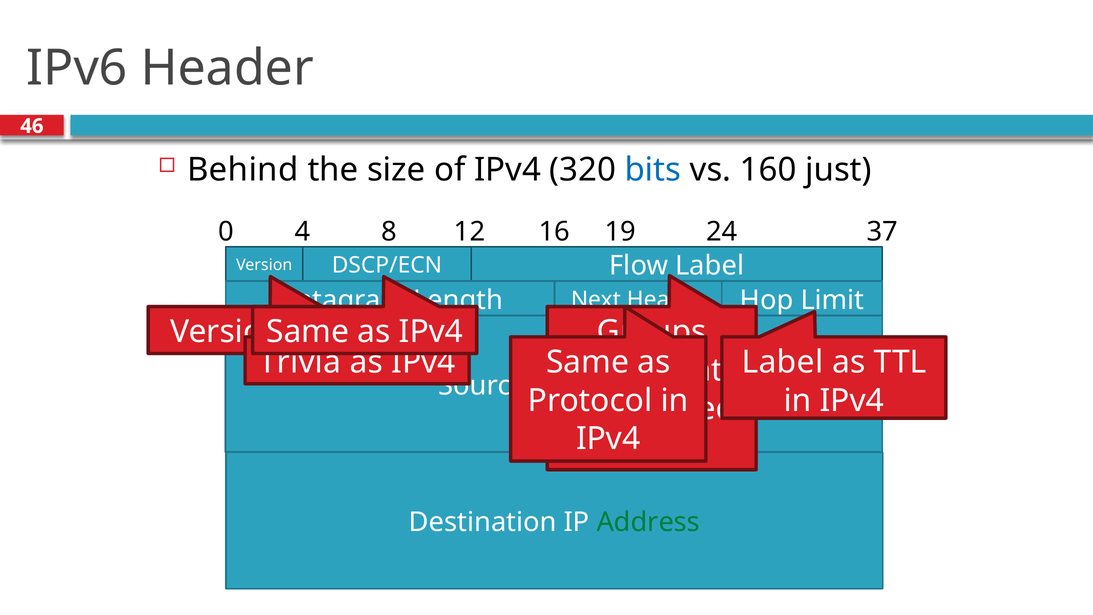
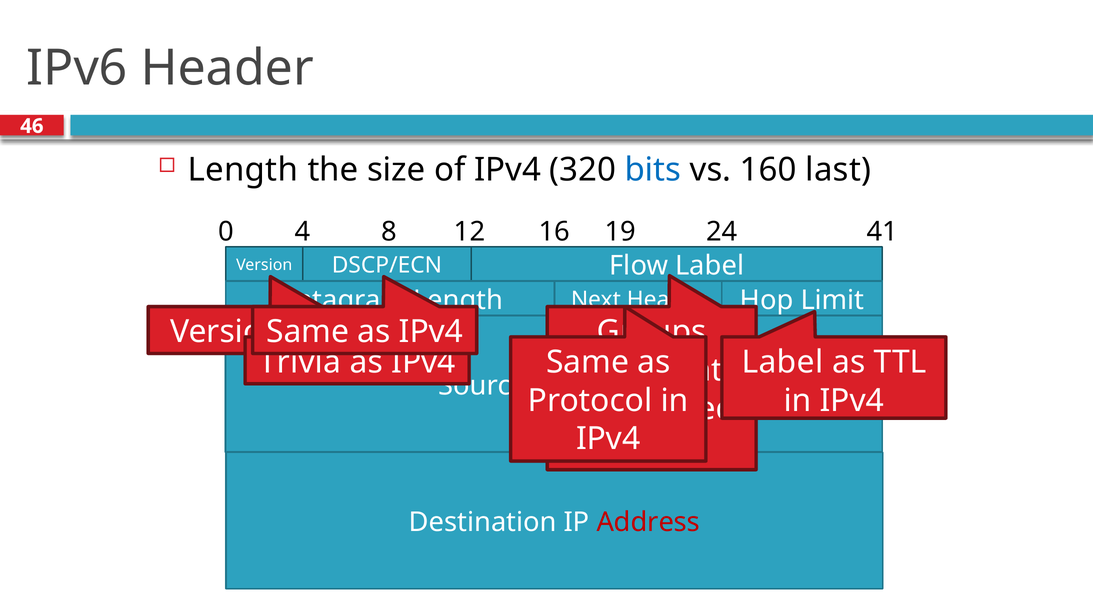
Behind at (243, 170): Behind -> Length
just: just -> last
37: 37 -> 41
Address at (648, 522) colour: green -> red
